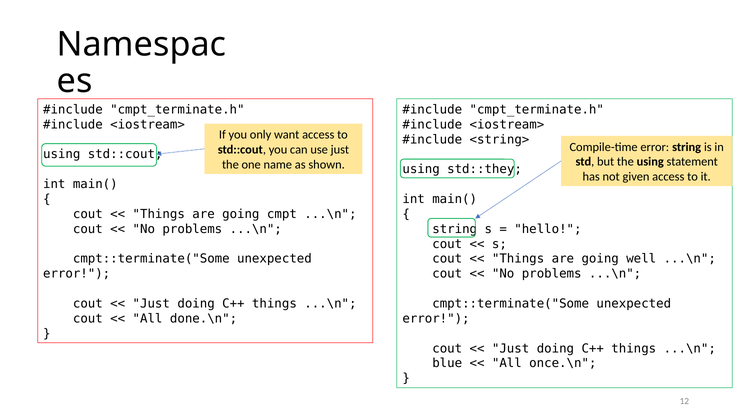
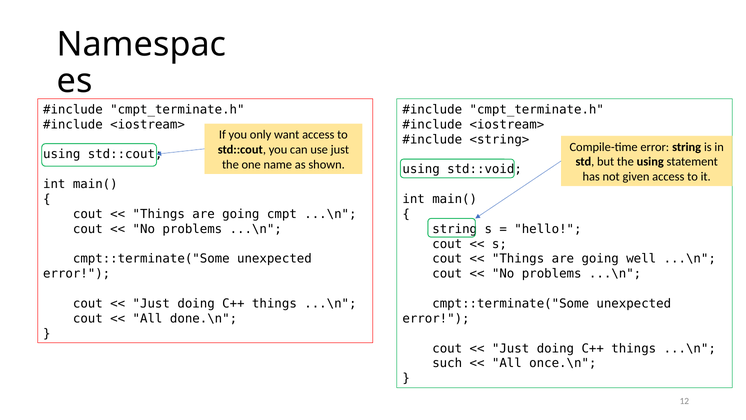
std::they: std::they -> std::void
blue: blue -> such
